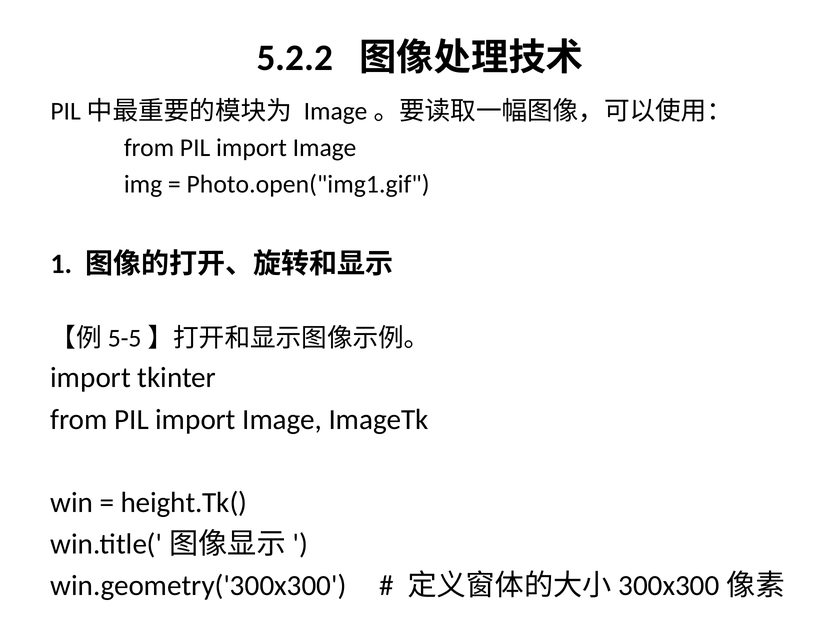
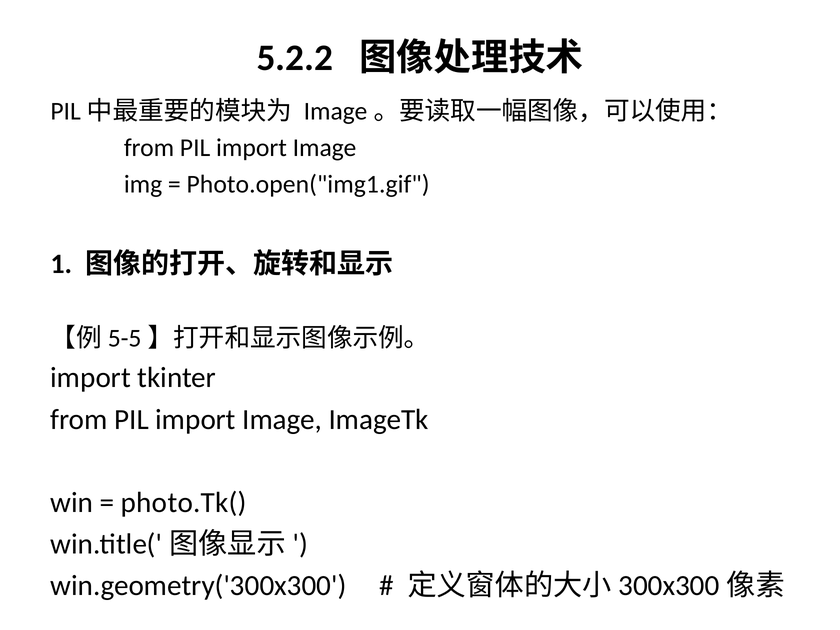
height.Tk(: height.Tk( -> photo.Tk(
